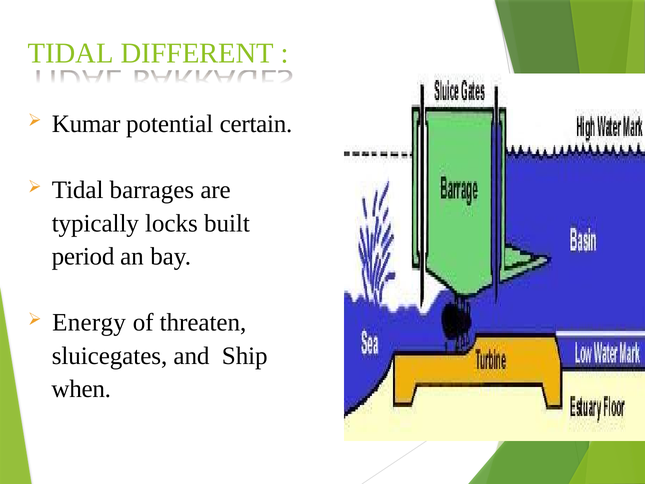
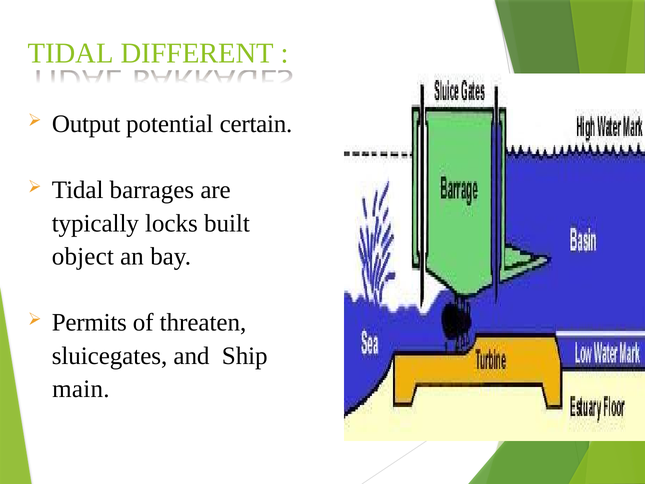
Kumar: Kumar -> Output
period: period -> object
Energy: Energy -> Permits
when: when -> main
